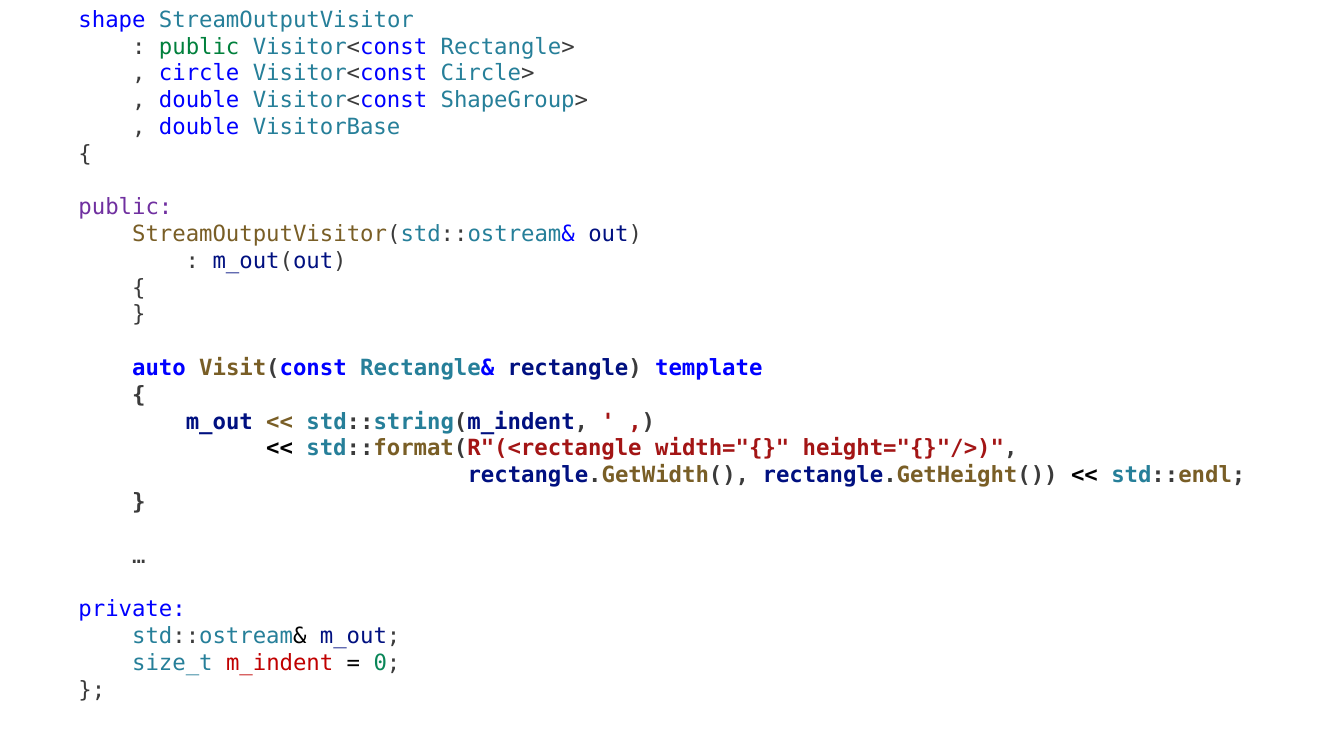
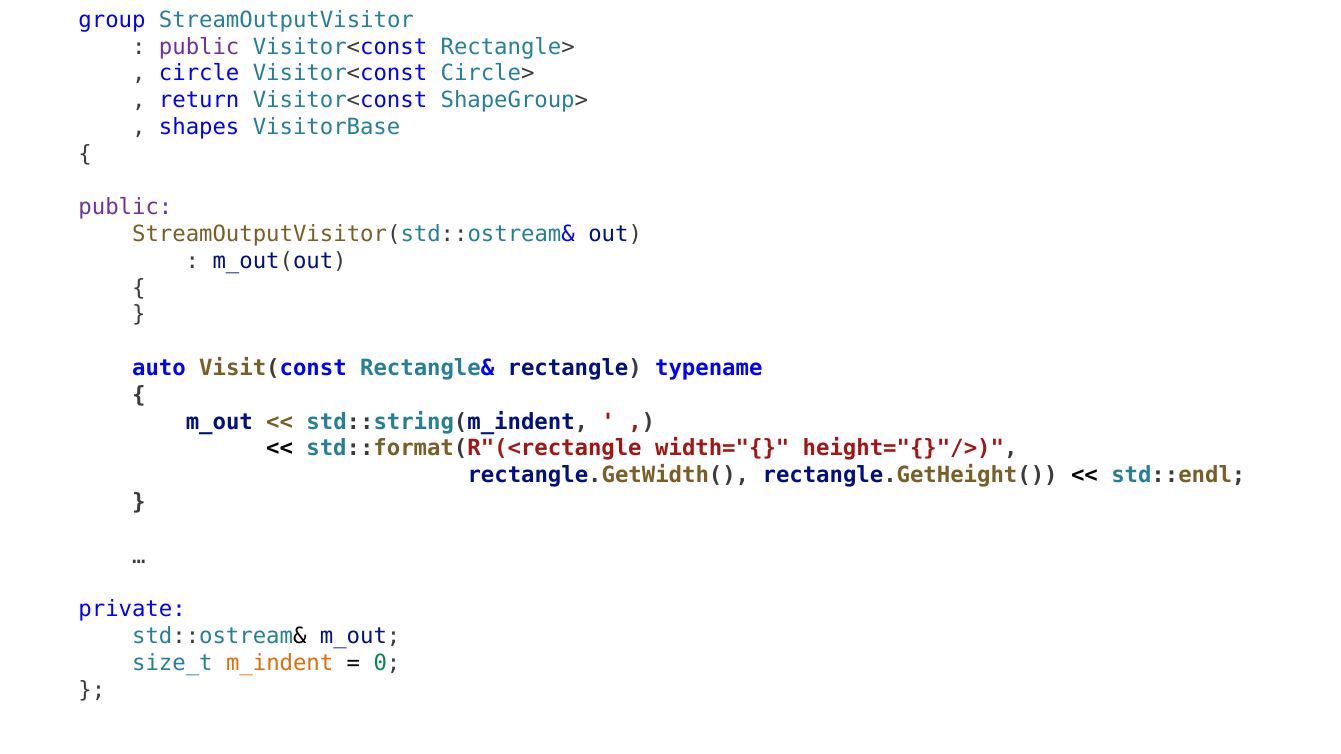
shape: shape -> group
public at (199, 47) colour: green -> purple
double at (199, 100): double -> return
double at (199, 127): double -> shapes
template: template -> typename
m_indent colour: red -> orange
